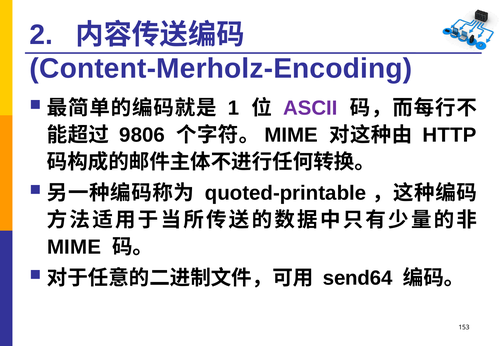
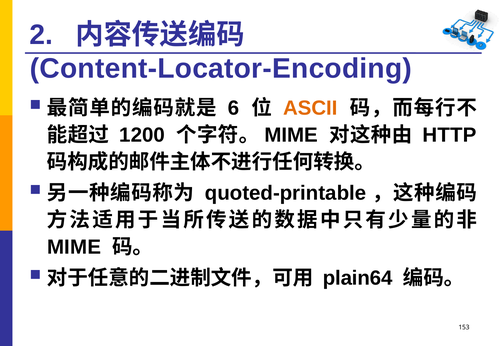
Content-Merholz-Encoding: Content-Merholz-Encoding -> Content-Locator-Encoding
1: 1 -> 6
ASCII colour: purple -> orange
9806: 9806 -> 1200
send64: send64 -> plain64
